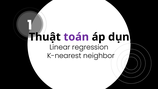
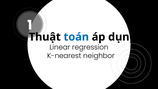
toán colour: purple -> blue
